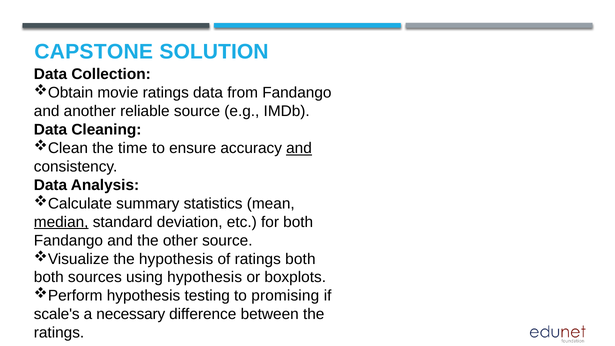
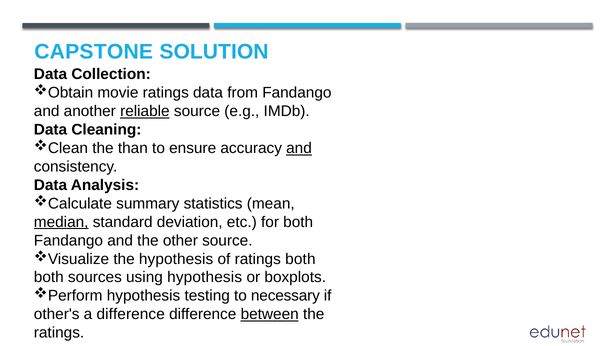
reliable underline: none -> present
time: time -> than
promising: promising -> necessary
scale's: scale's -> other's
a necessary: necessary -> difference
between underline: none -> present
